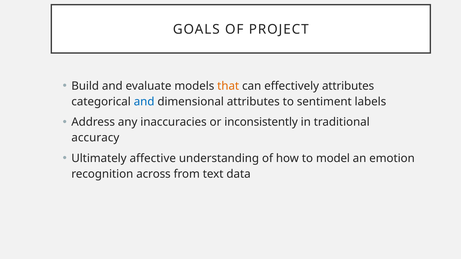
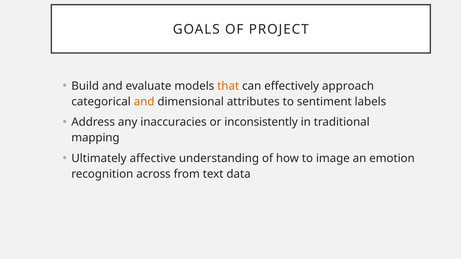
effectively attributes: attributes -> approach
and at (144, 102) colour: blue -> orange
accuracy: accuracy -> mapping
model: model -> image
